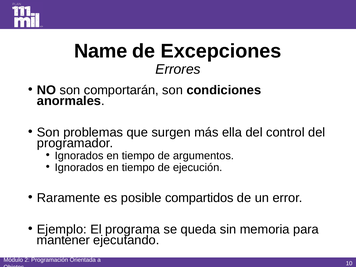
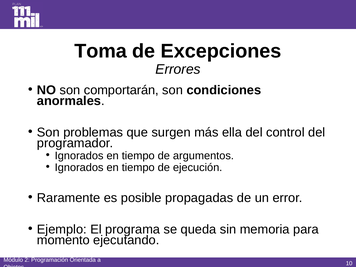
Name: Name -> Toma
compartidos: compartidos -> propagadas
mantener: mantener -> momento
